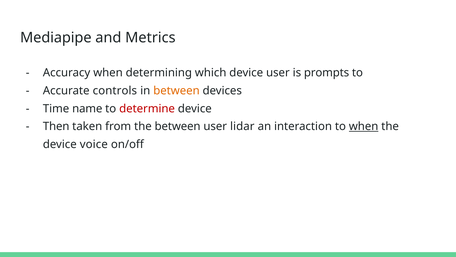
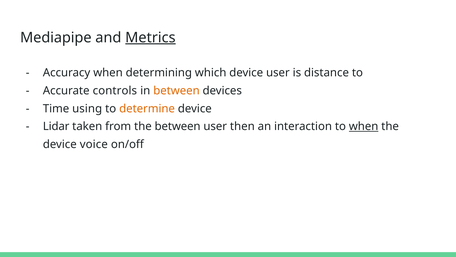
Metrics underline: none -> present
prompts: prompts -> distance
name: name -> using
determine colour: red -> orange
Then: Then -> Lidar
lidar: lidar -> then
